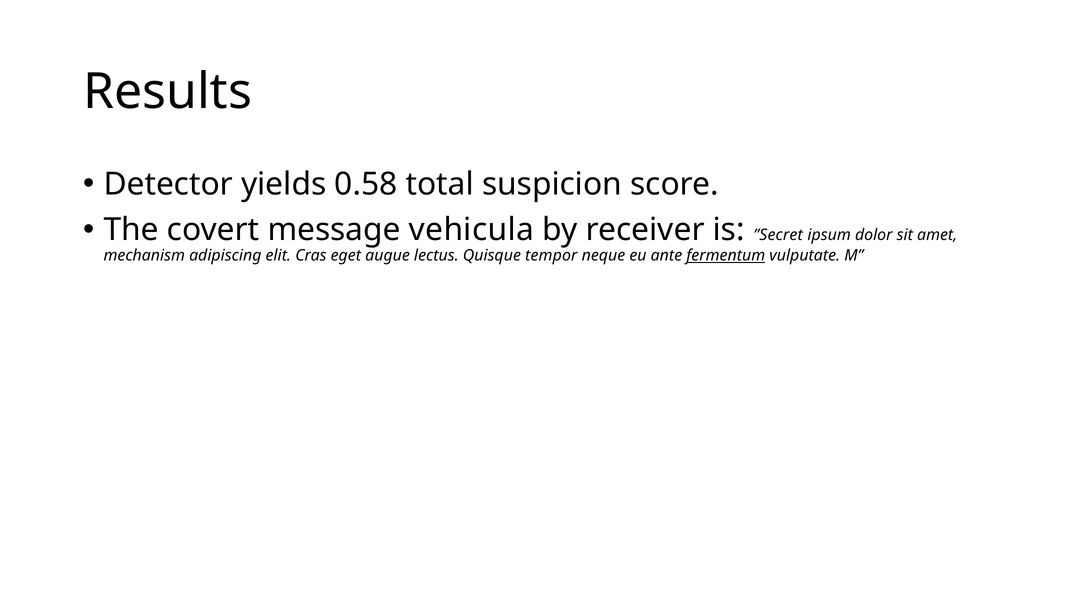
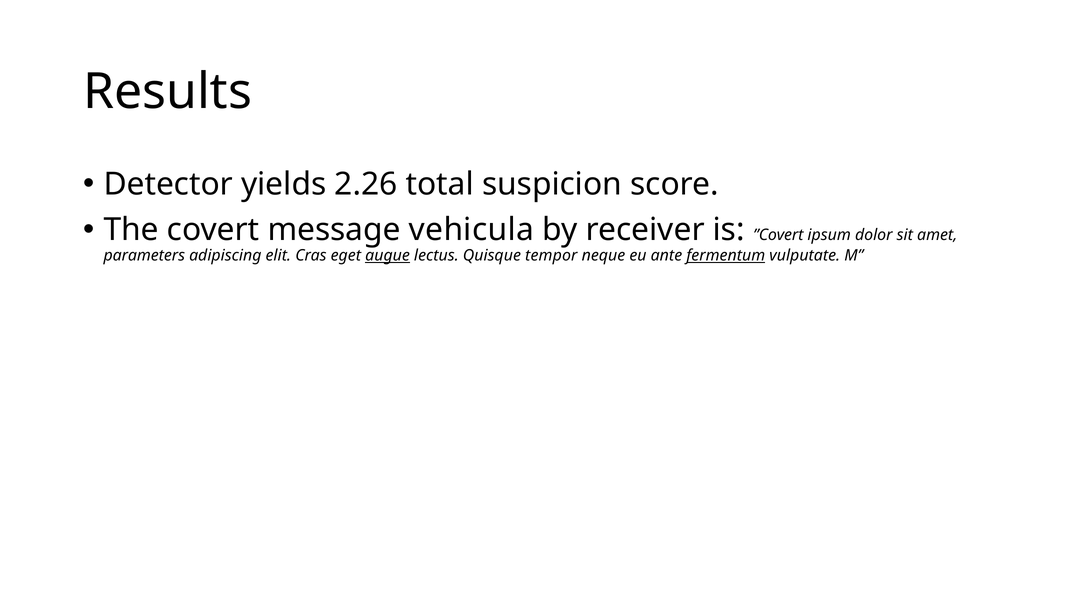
0.58: 0.58 -> 2.26
”Secret: ”Secret -> ”Covert
mechanism: mechanism -> parameters
augue underline: none -> present
